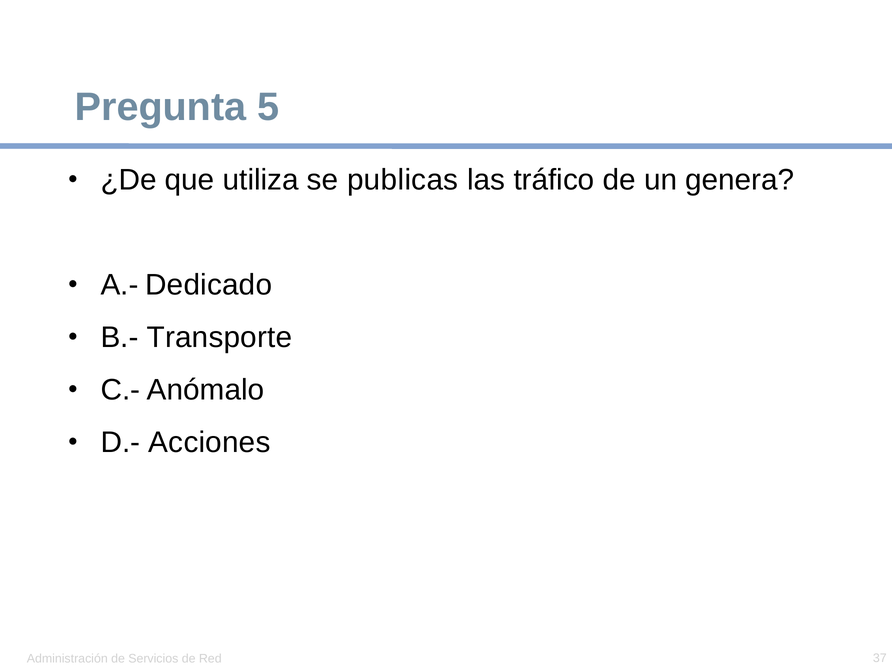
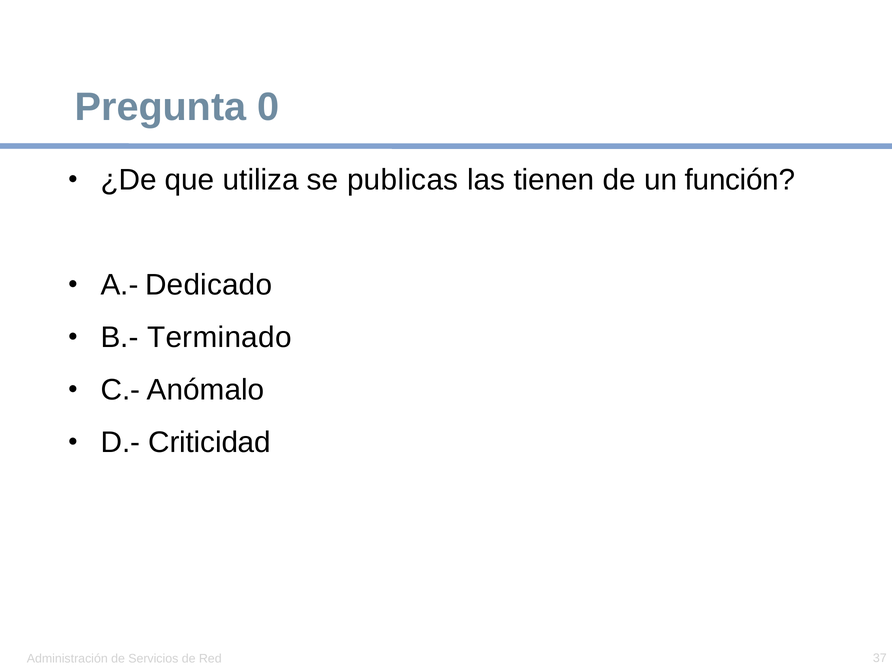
5: 5 -> 0
tráfico: tráfico -> tienen
genera: genera -> función
Transporte: Transporte -> Terminado
Acciones: Acciones -> Criticidad
